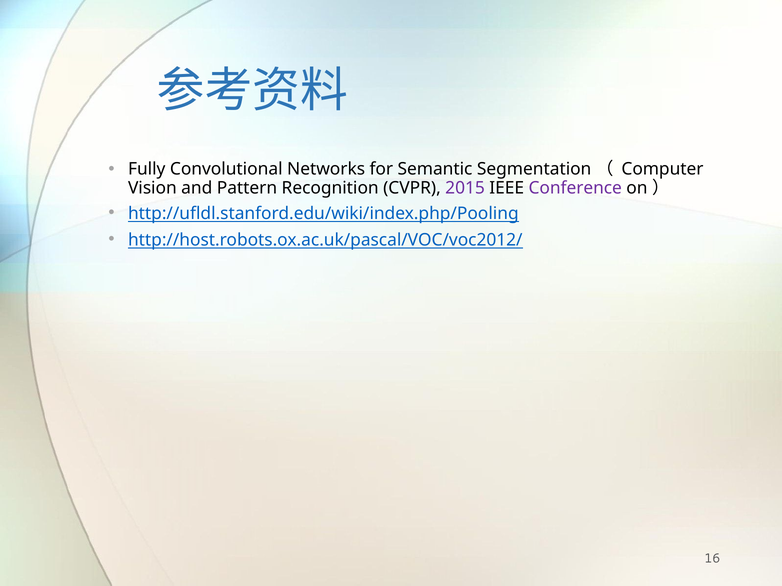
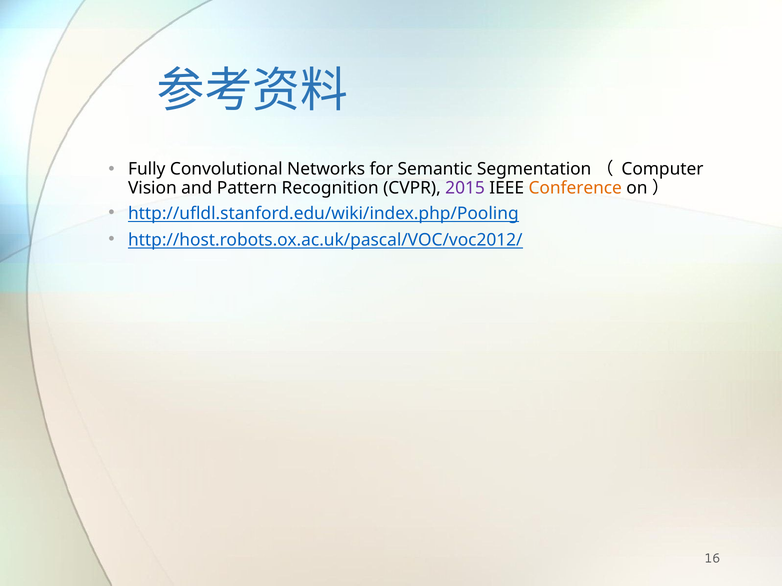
Conference colour: purple -> orange
